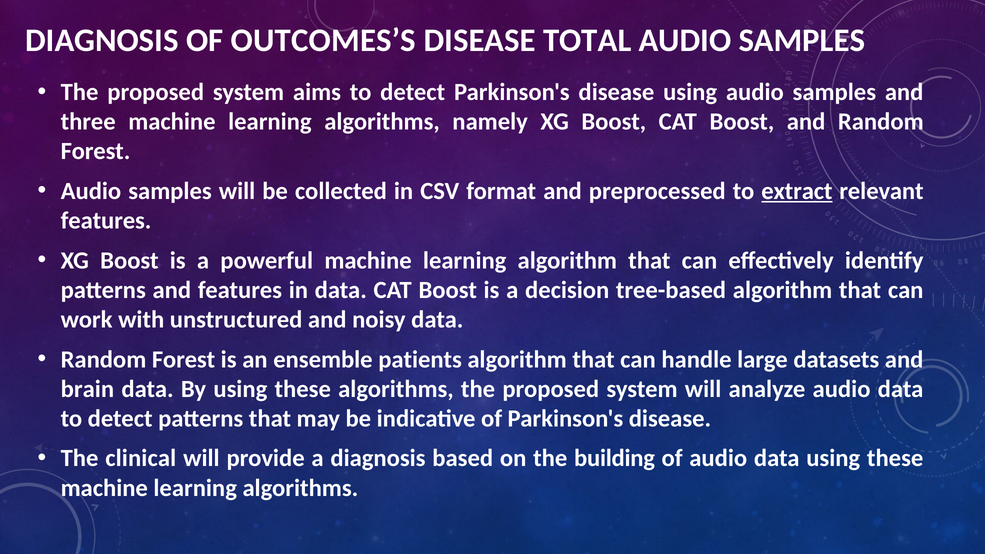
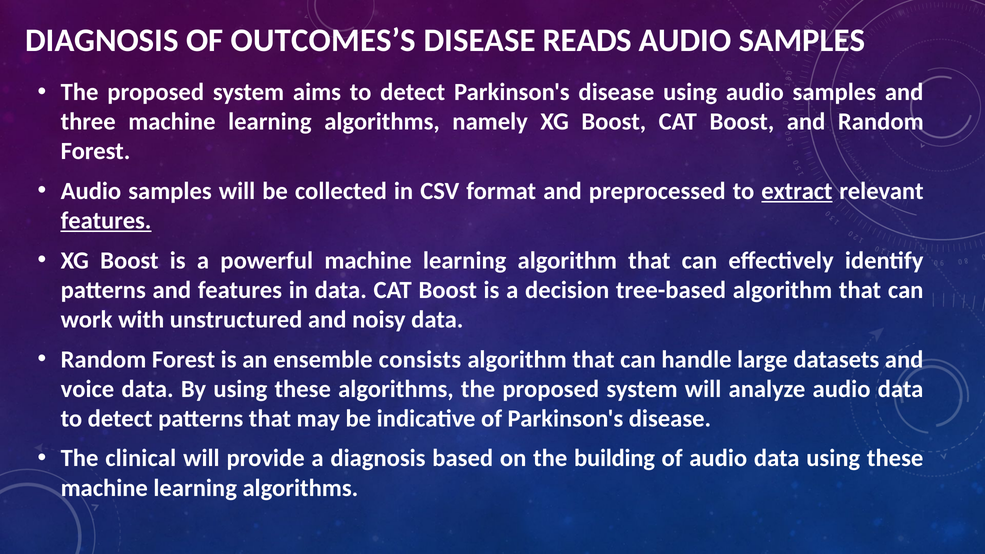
TOTAL: TOTAL -> READS
features at (106, 221) underline: none -> present
patients: patients -> consists
brain: brain -> voice
